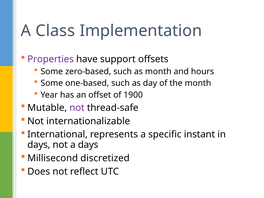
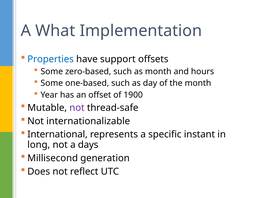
Class: Class -> What
Properties colour: purple -> blue
days at (39, 145): days -> long
discretized: discretized -> generation
